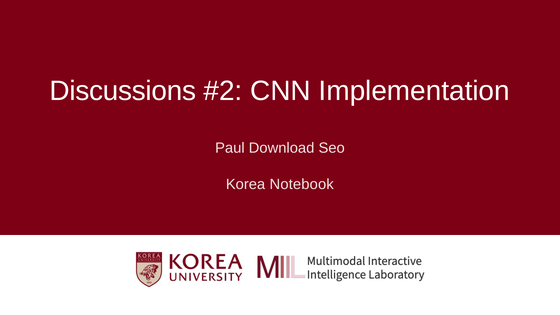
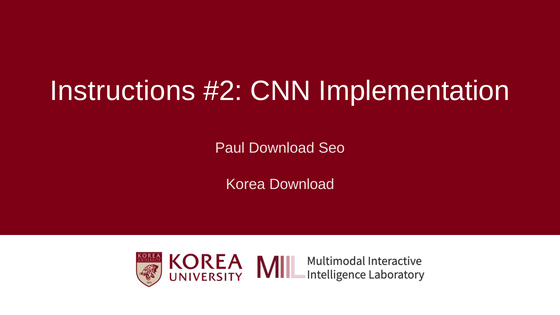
Discussions: Discussions -> Instructions
Korea Notebook: Notebook -> Download
